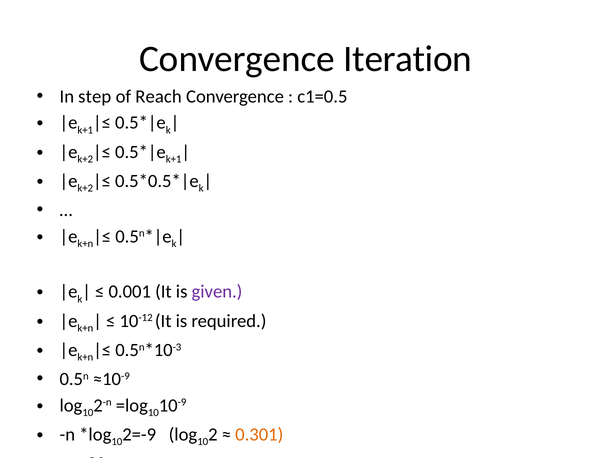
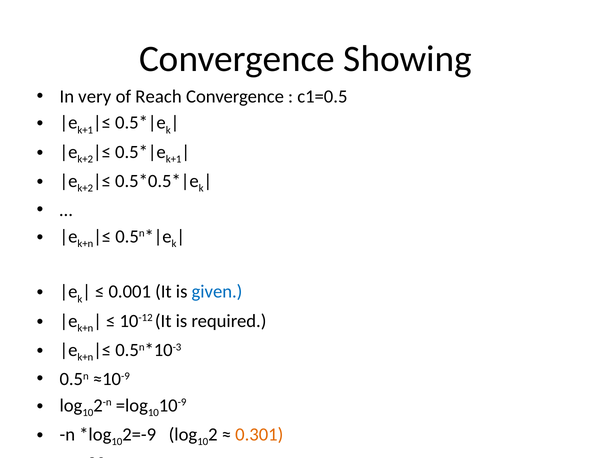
Iteration: Iteration -> Showing
step: step -> very
given colour: purple -> blue
